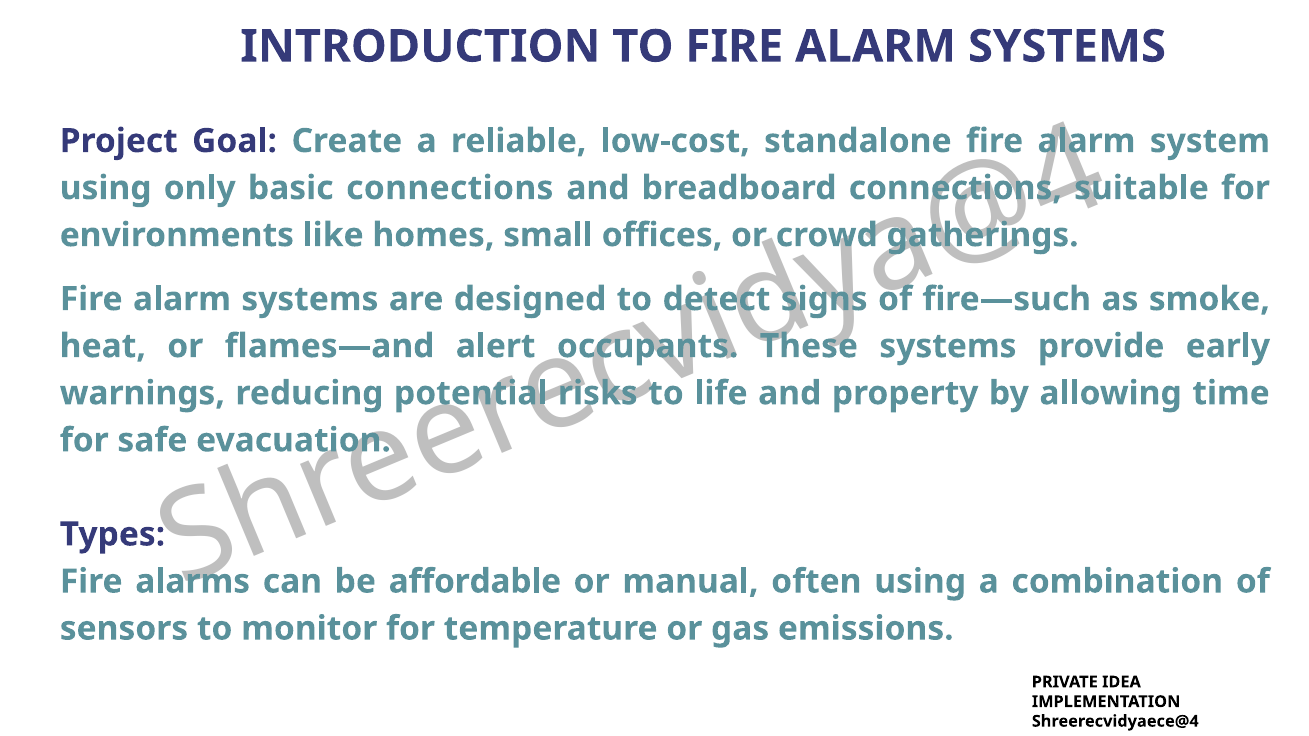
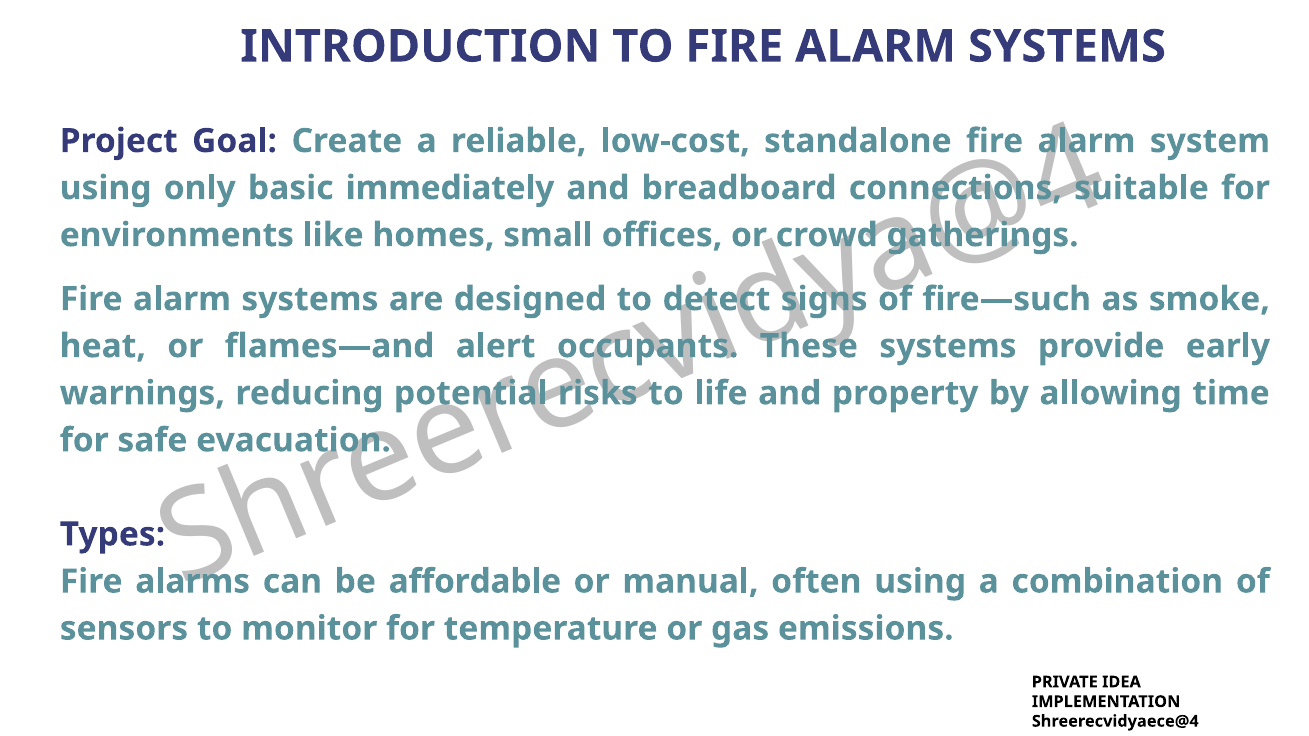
basic connections: connections -> immediately
